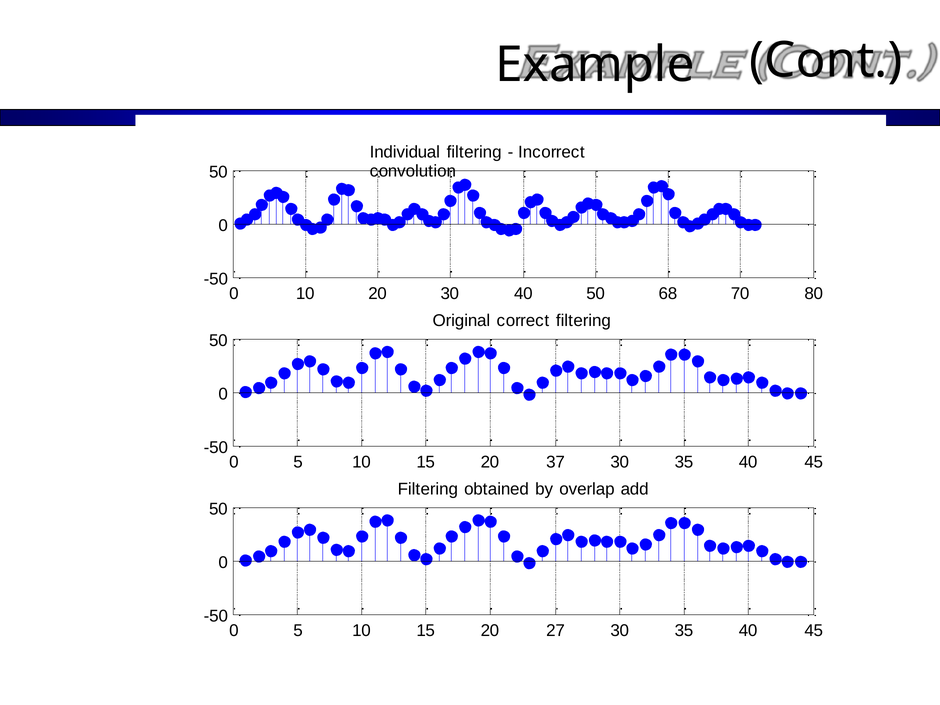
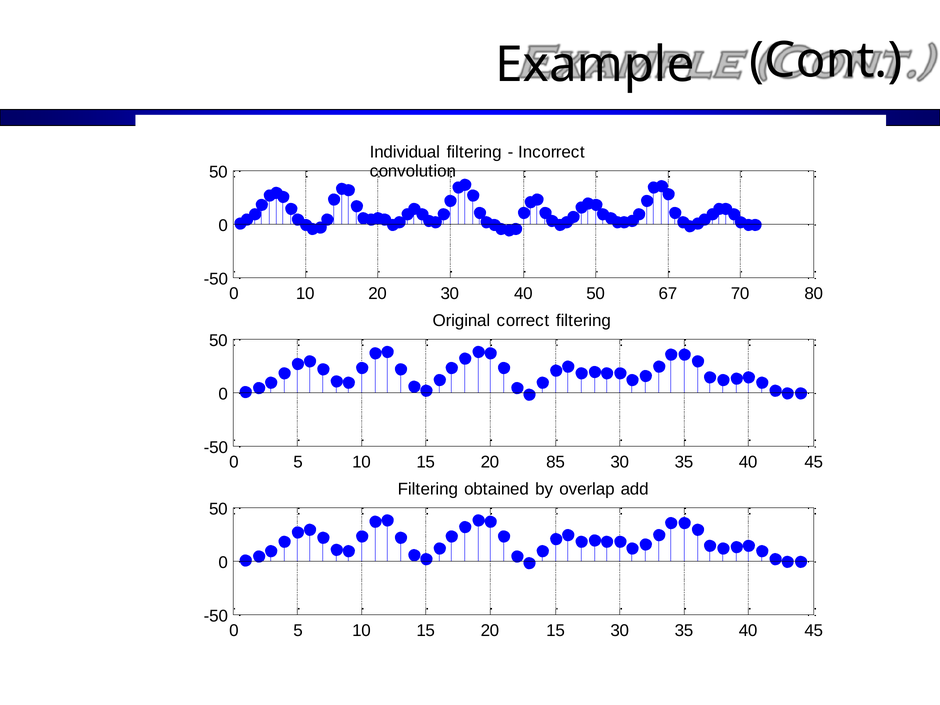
68: 68 -> 67
37: 37 -> 85
20 27: 27 -> 15
